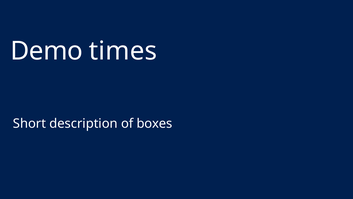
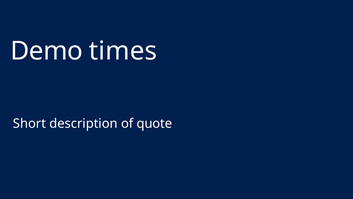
boxes: boxes -> quote
